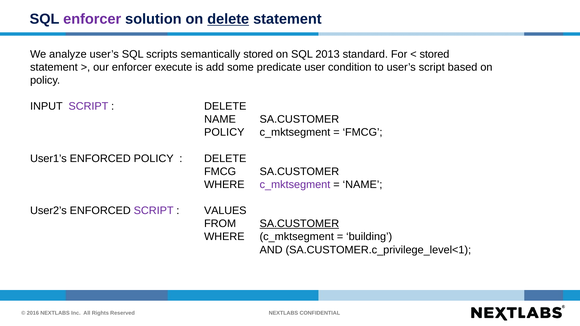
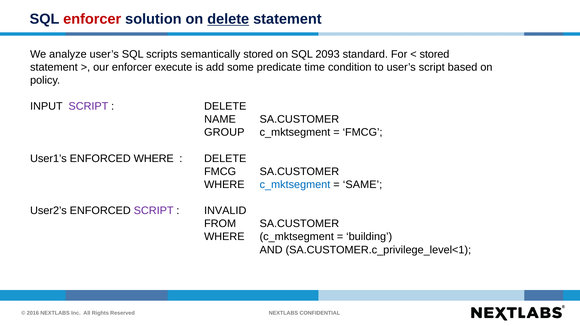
enforcer at (92, 19) colour: purple -> red
2013: 2013 -> 2093
user: user -> time
POLICY at (224, 132): POLICY -> GROUP
ENFORCED POLICY: POLICY -> WHERE
c_mktsegment at (295, 185) colour: purple -> blue
NAME at (363, 185): NAME -> SAME
VALUES: VALUES -> INVALID
SA.CUSTOMER at (299, 224) underline: present -> none
